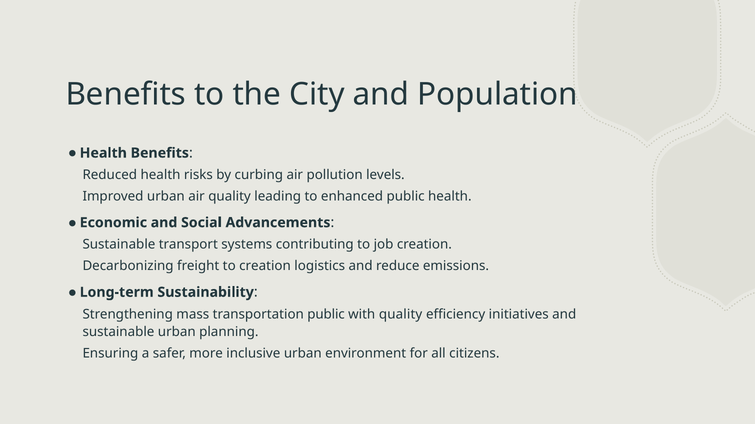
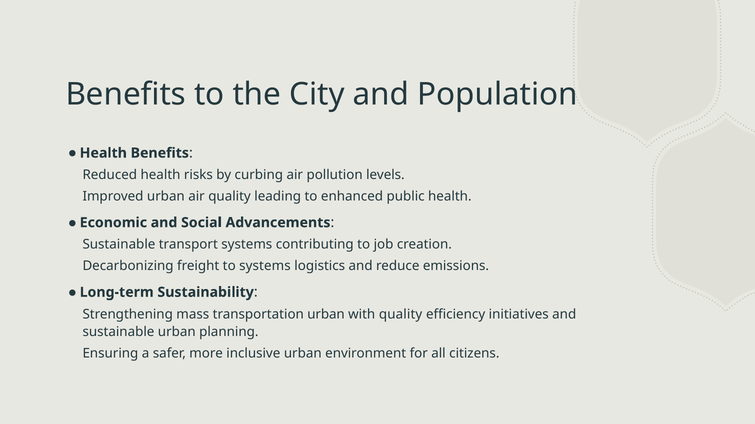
to creation: creation -> systems
transportation public: public -> urban
